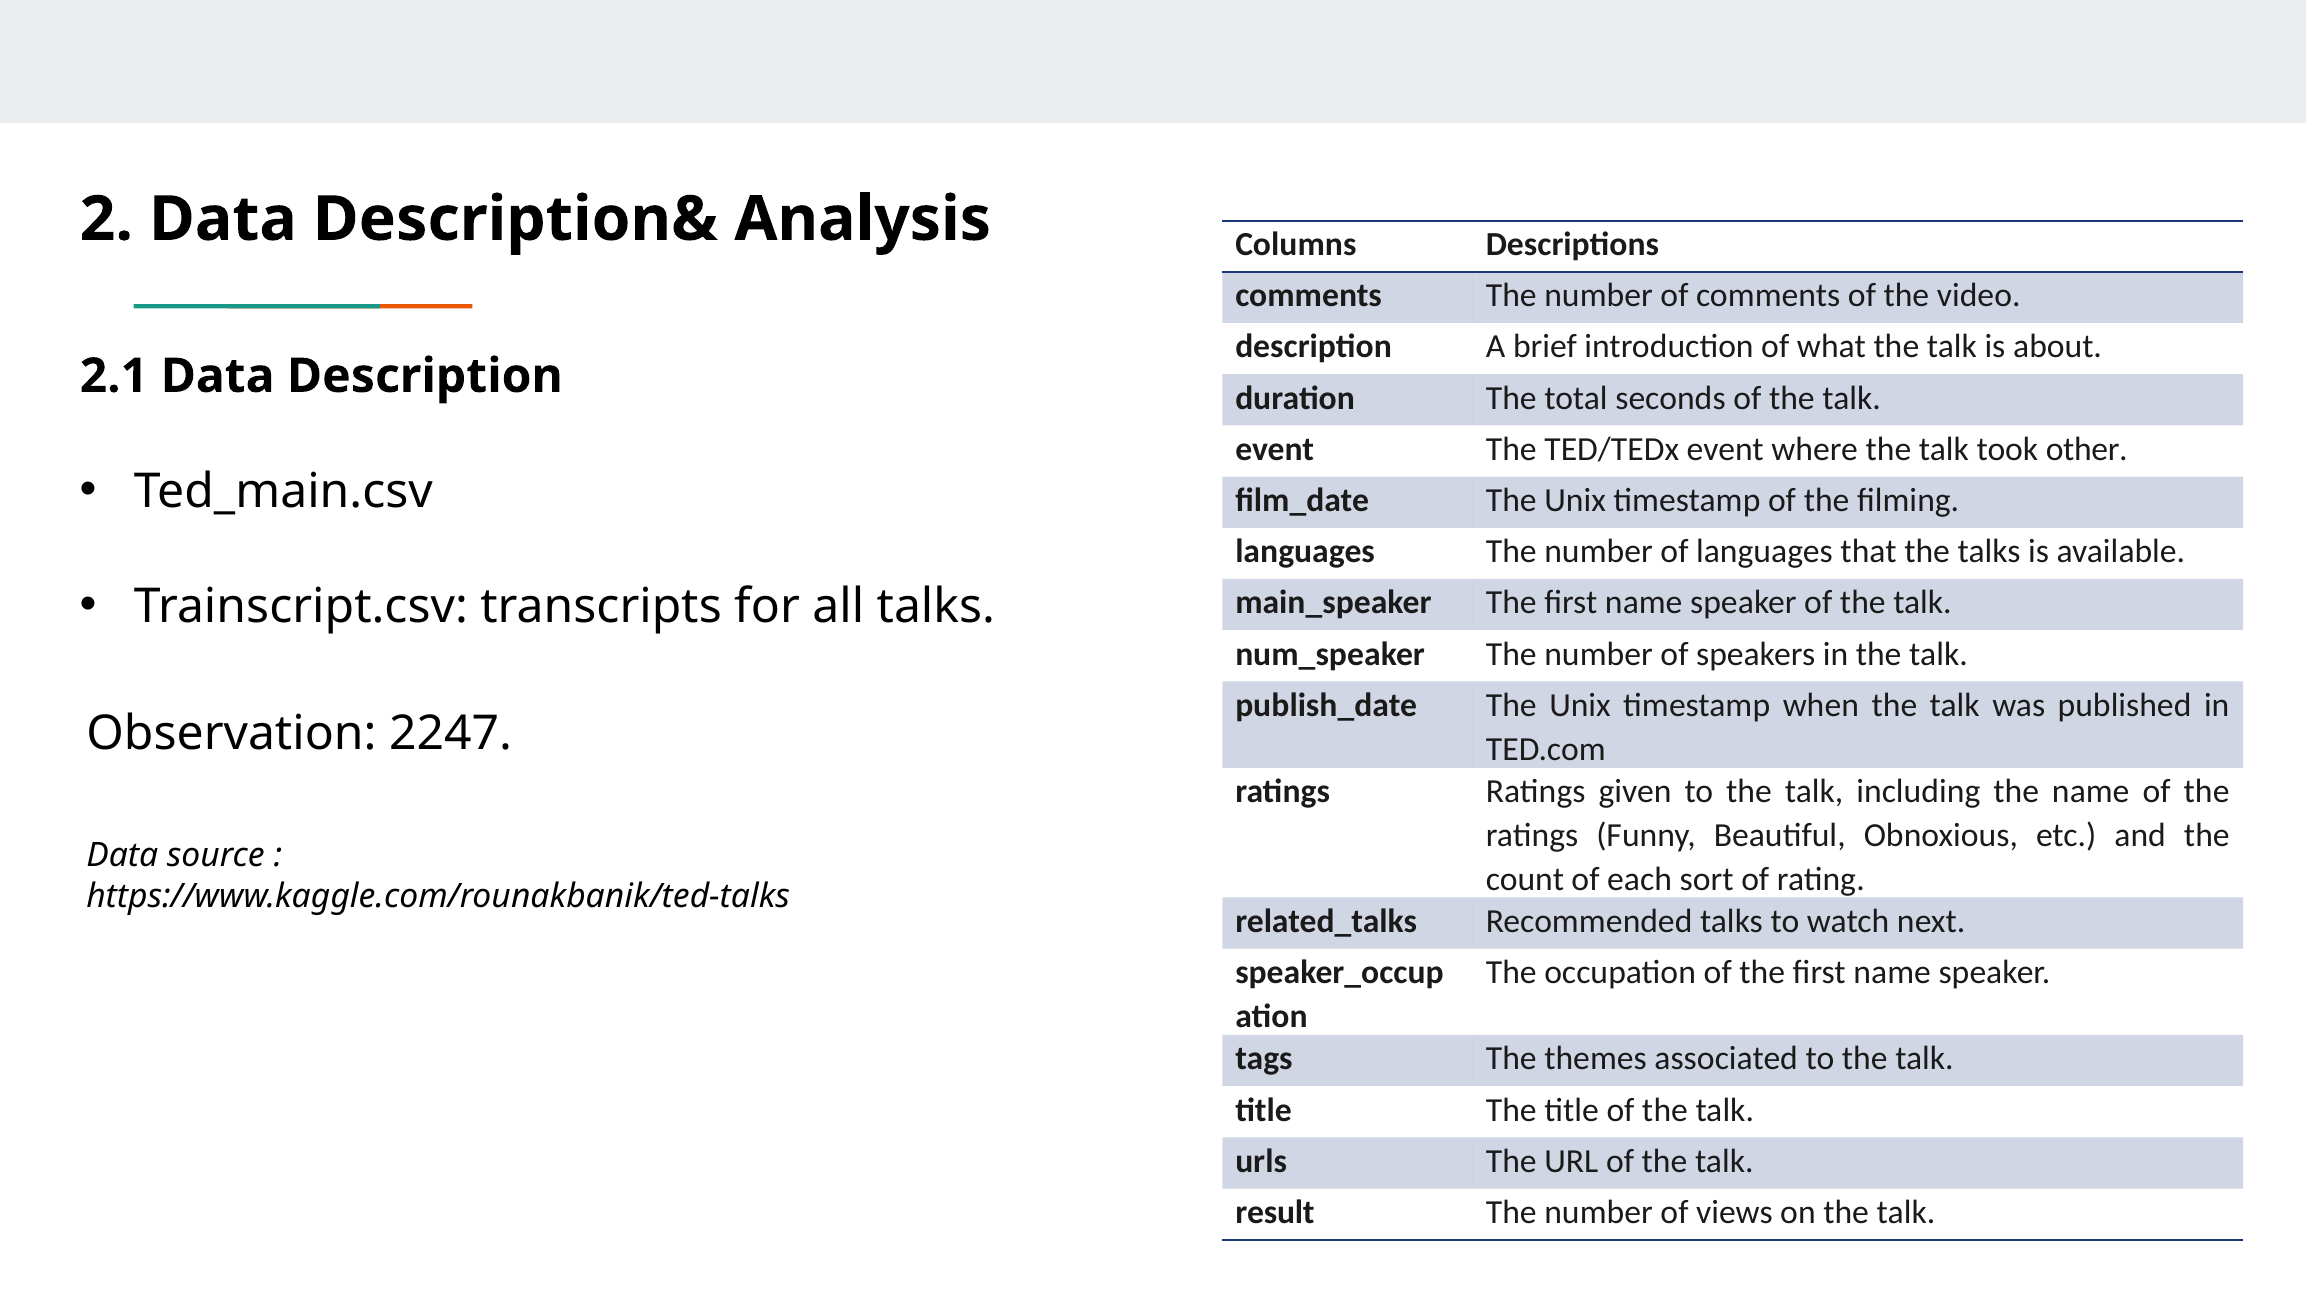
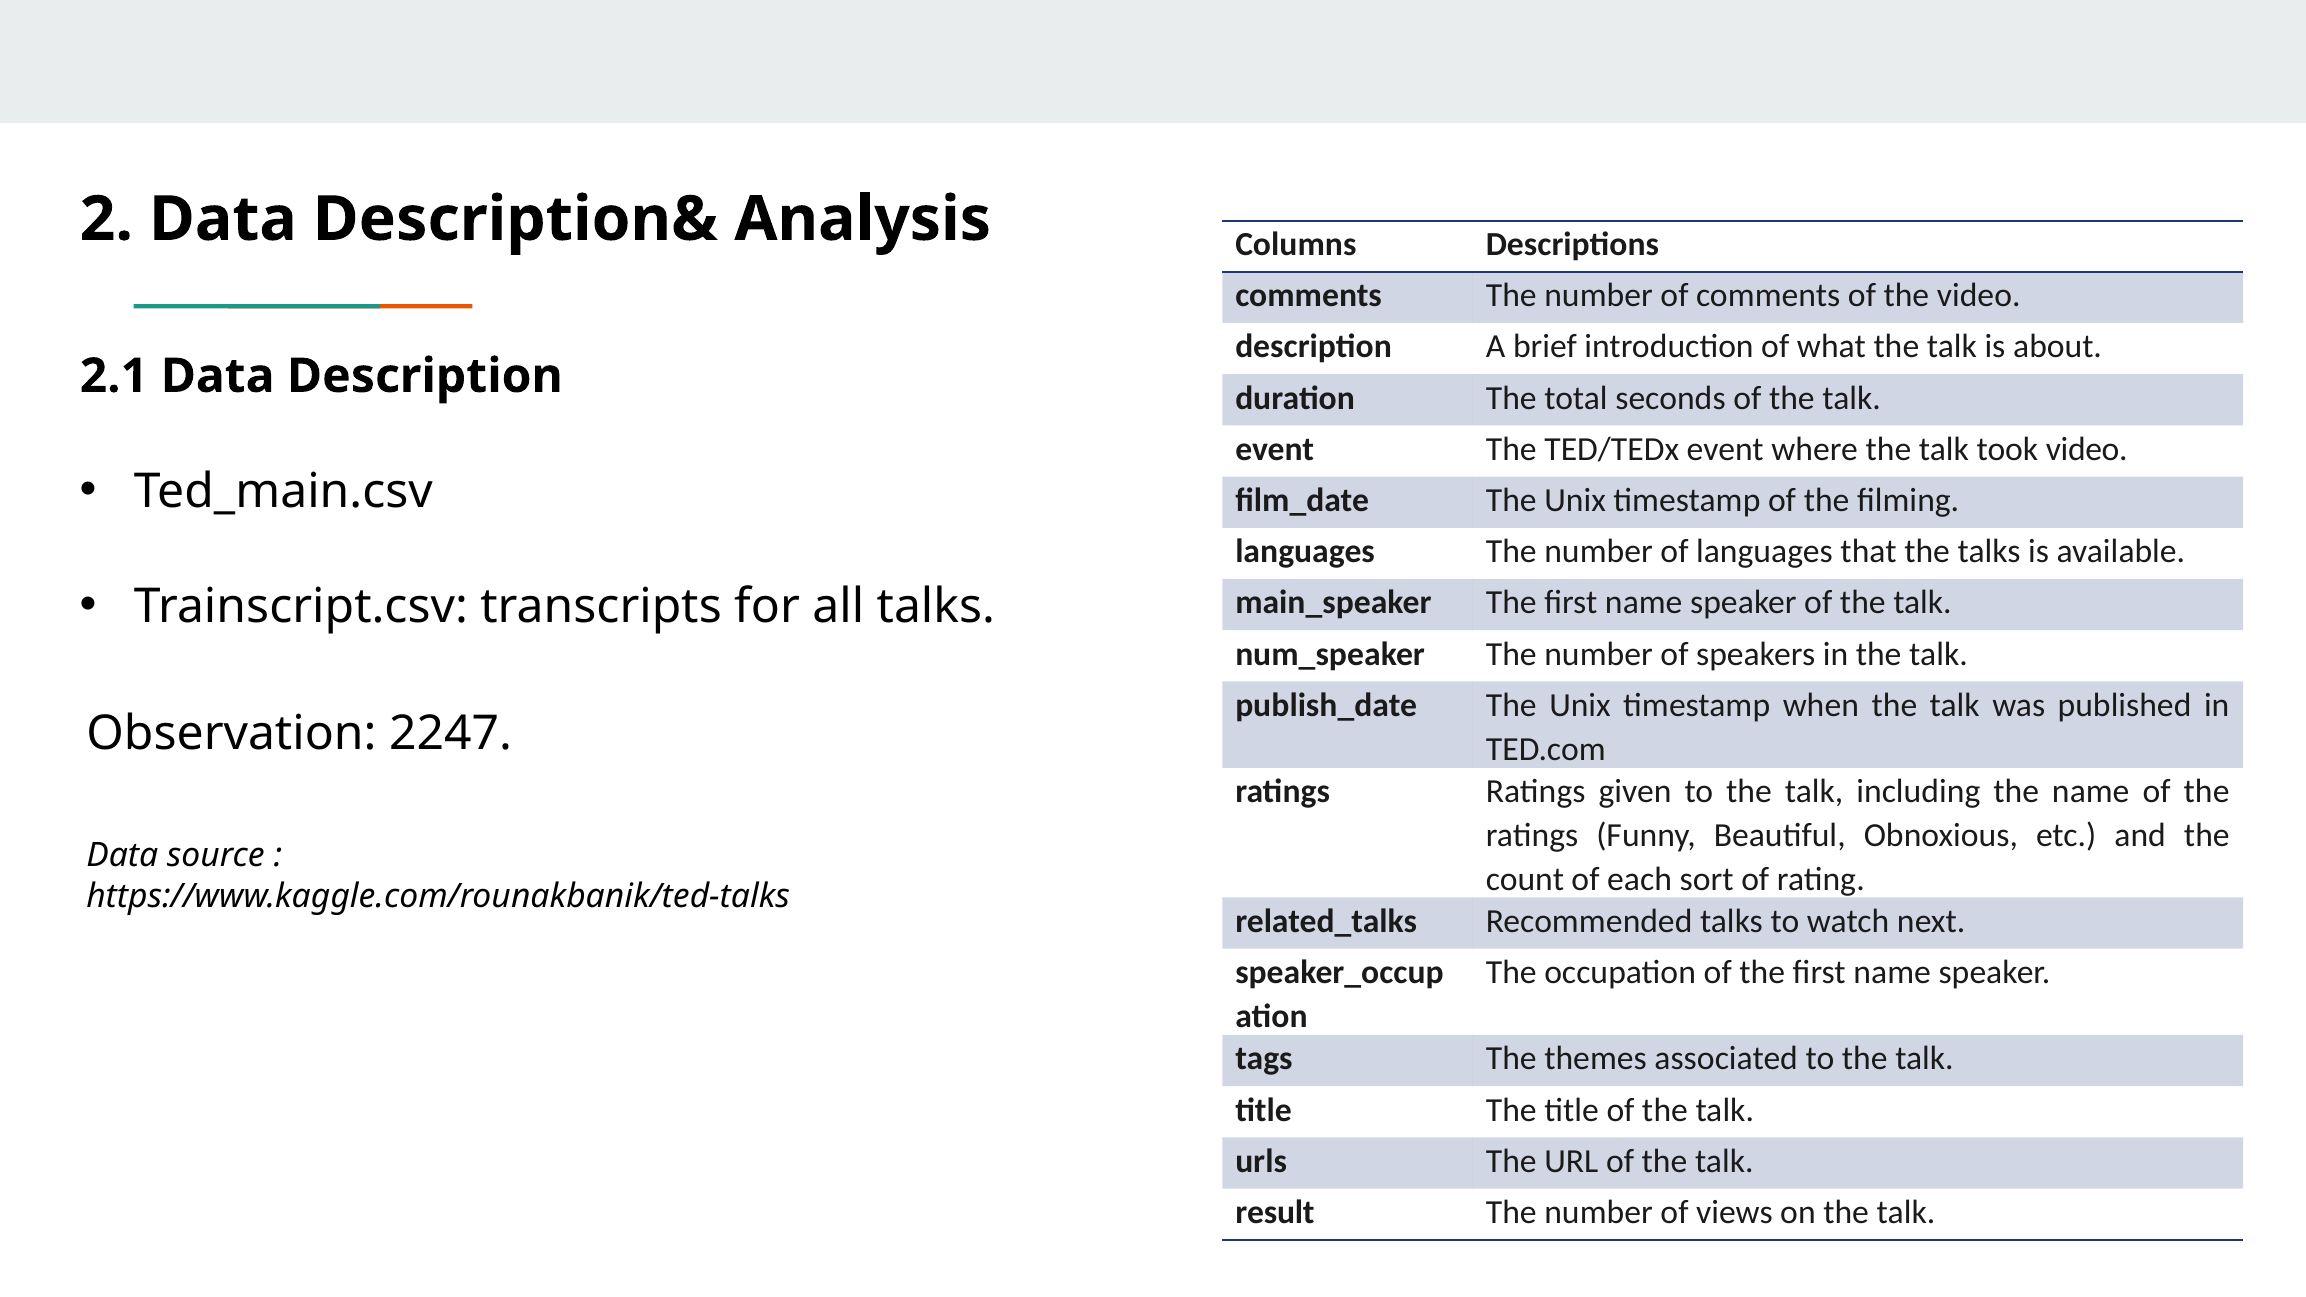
took other: other -> video
